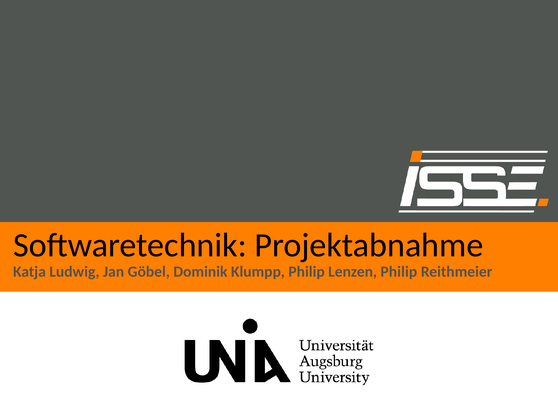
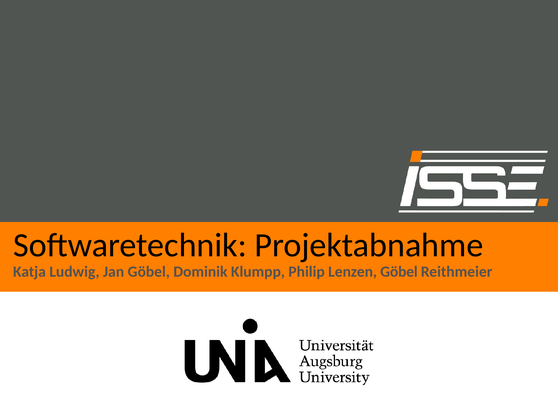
Lenzen Philip: Philip -> Göbel
